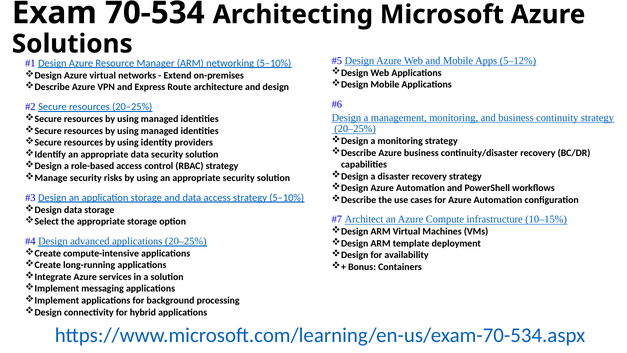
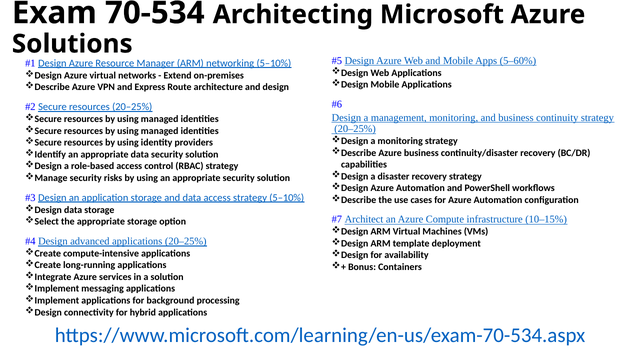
5–12%: 5–12% -> 5–60%
